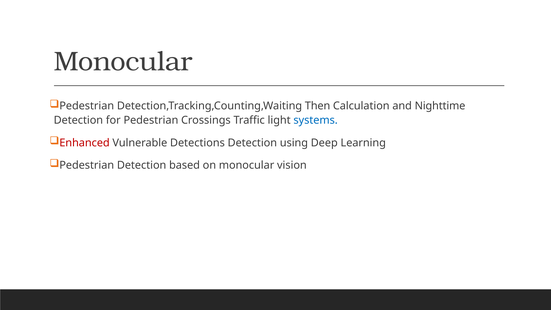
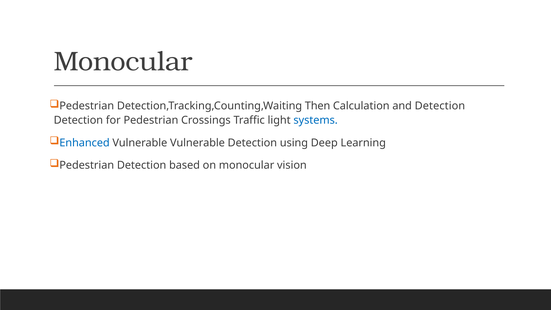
and Nighttime: Nighttime -> Detection
Enhanced colour: red -> blue
Vulnerable Detections: Detections -> Vulnerable
